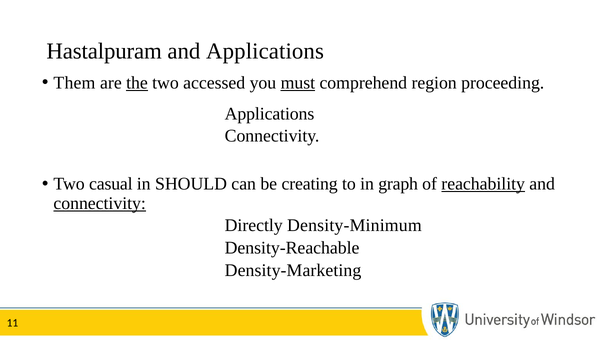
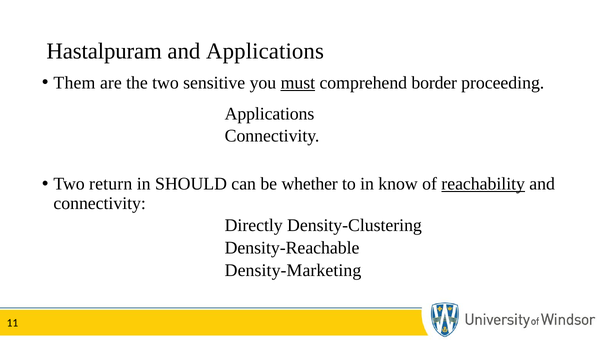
the underline: present -> none
accessed: accessed -> sensitive
region: region -> border
casual: casual -> return
creating: creating -> whether
graph: graph -> know
connectivity at (100, 203) underline: present -> none
Density-Minimum: Density-Minimum -> Density-Clustering
